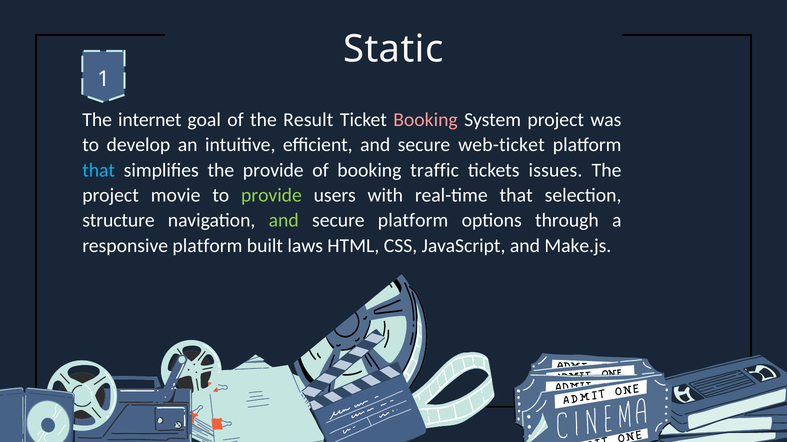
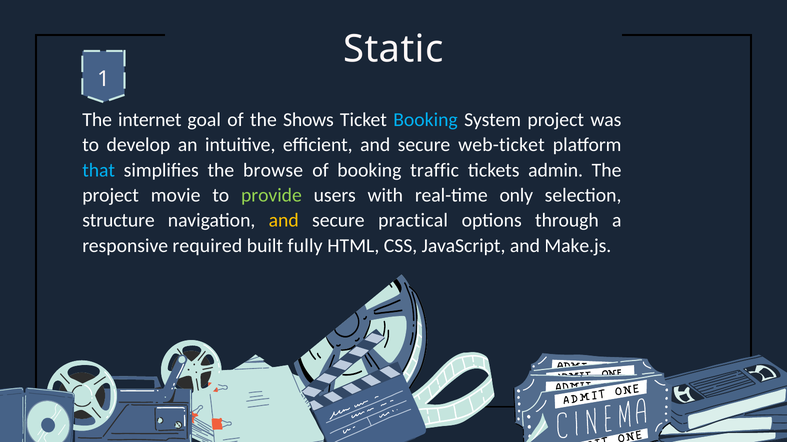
Result: Result -> Shows
Booking at (426, 120) colour: pink -> light blue
the provide: provide -> browse
issues: issues -> admin
real-time that: that -> only
and at (284, 221) colour: light green -> yellow
secure platform: platform -> practical
responsive platform: platform -> required
laws: laws -> fully
